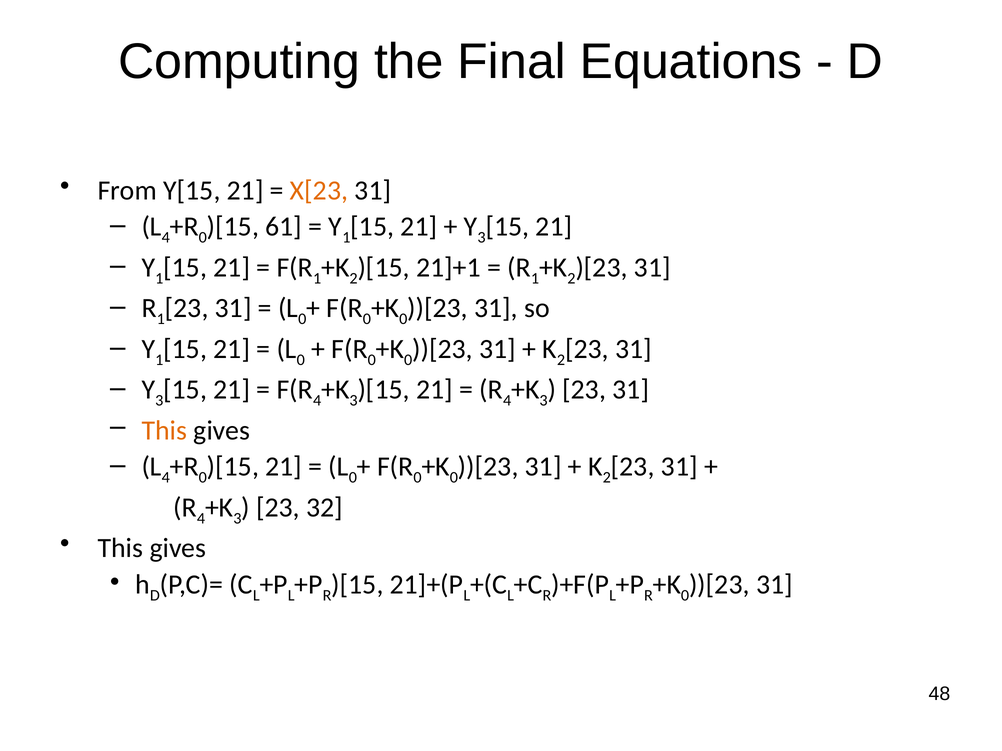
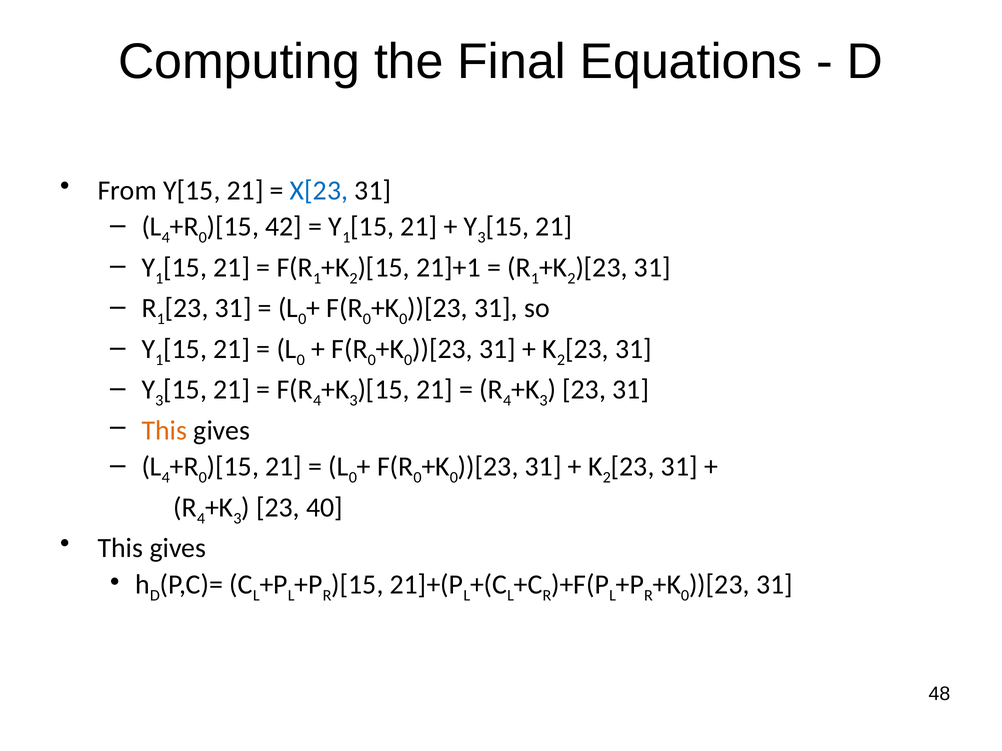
X[23 colour: orange -> blue
61: 61 -> 42
32: 32 -> 40
